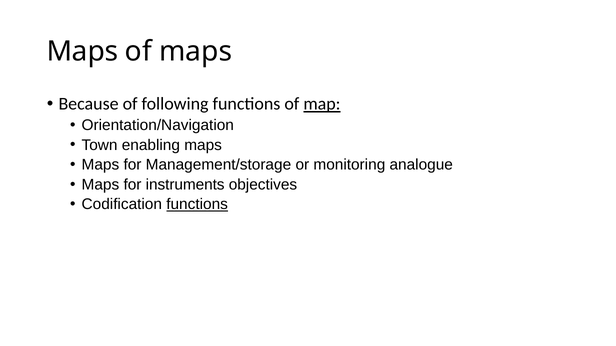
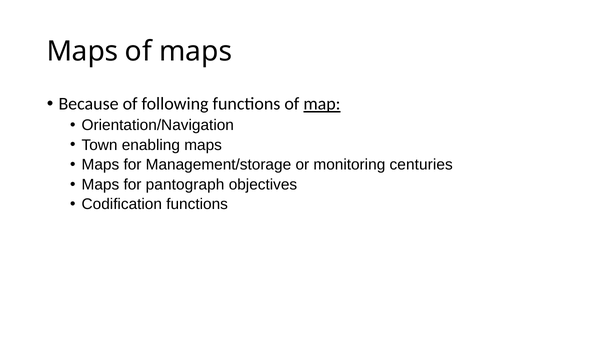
analogue: analogue -> centuries
instruments: instruments -> pantograph
functions at (197, 205) underline: present -> none
